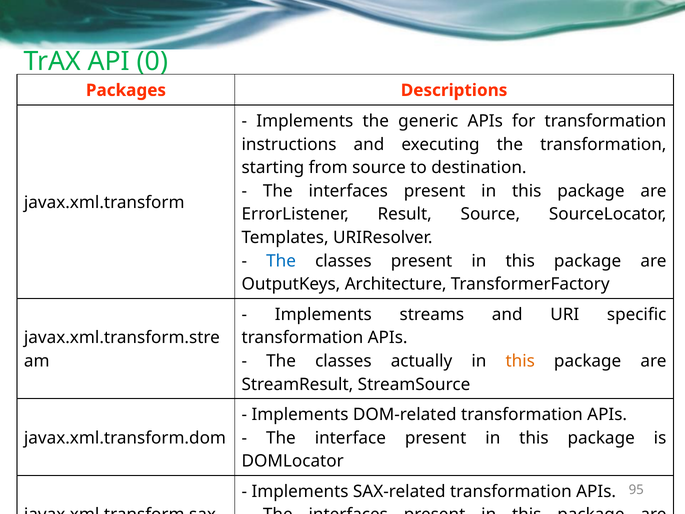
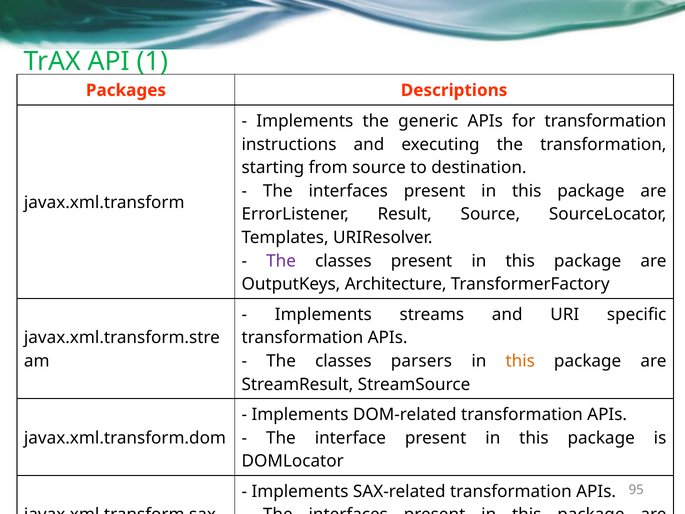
0: 0 -> 1
The at (281, 261) colour: blue -> purple
actually: actually -> parsers
